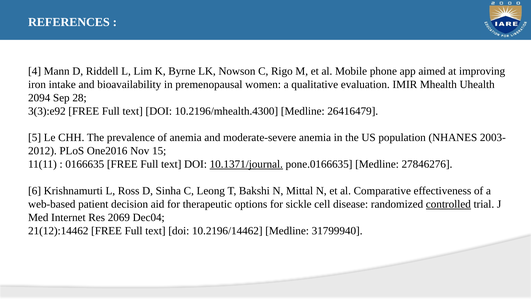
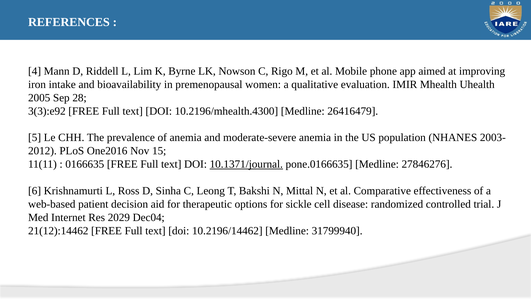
2094: 2094 -> 2005
controlled underline: present -> none
2069: 2069 -> 2029
